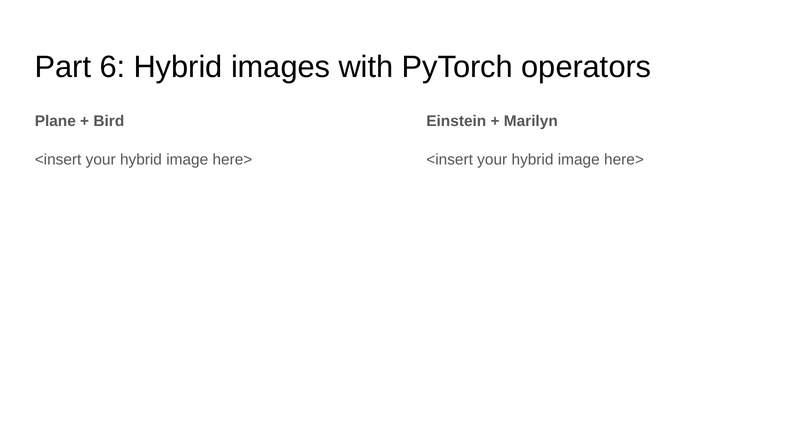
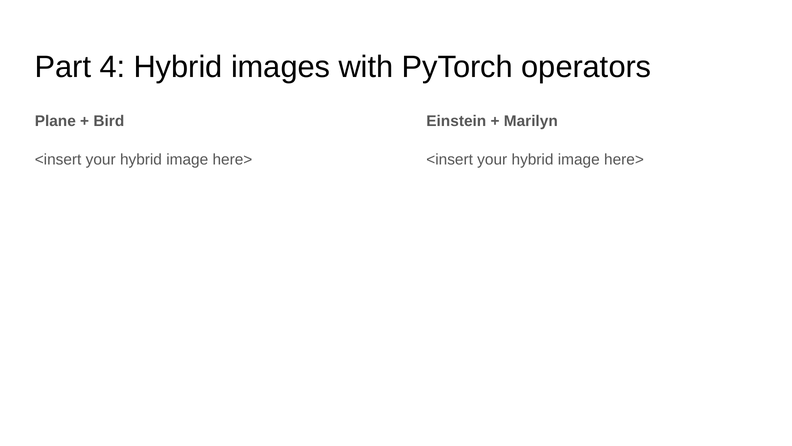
6: 6 -> 4
